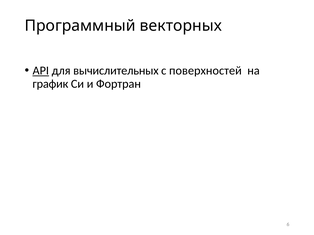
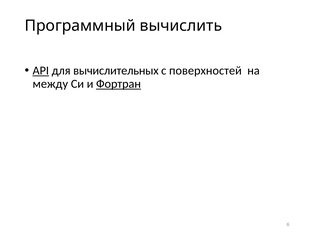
векторных: векторных -> вычислить
график: график -> между
Фортран underline: none -> present
